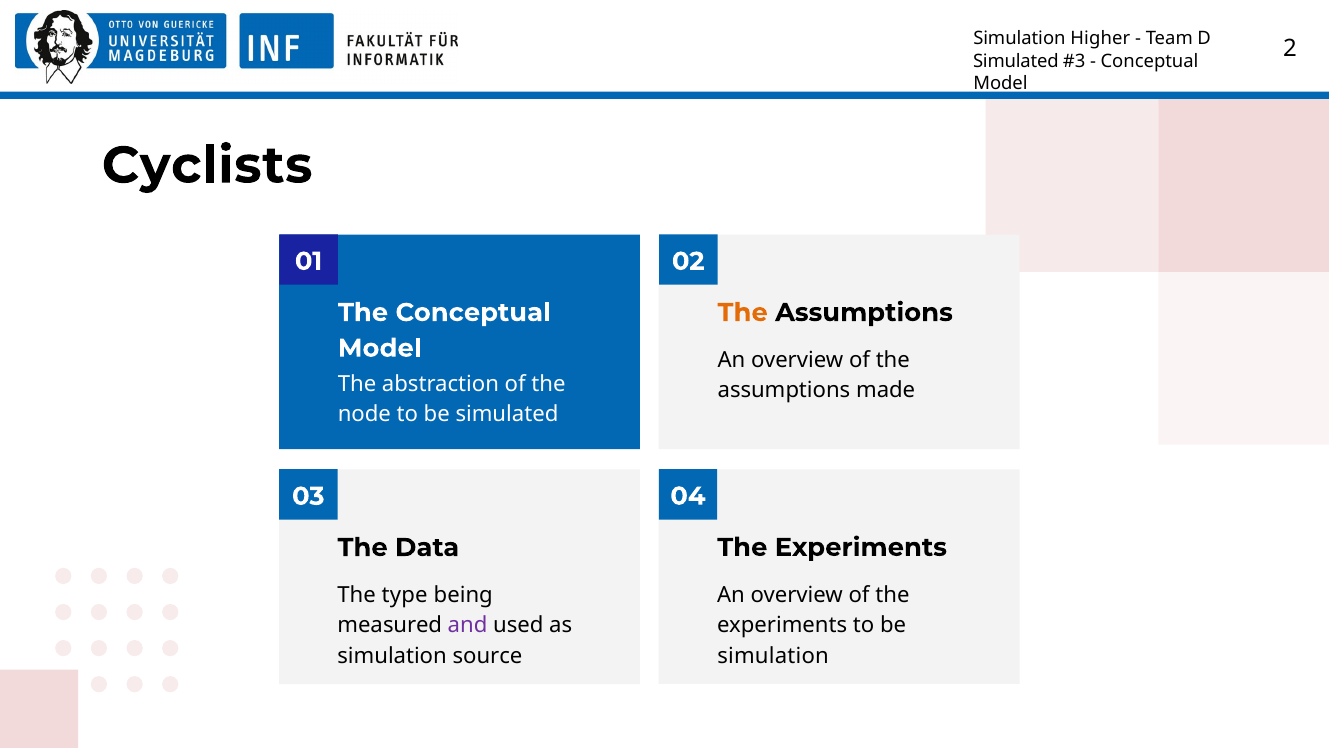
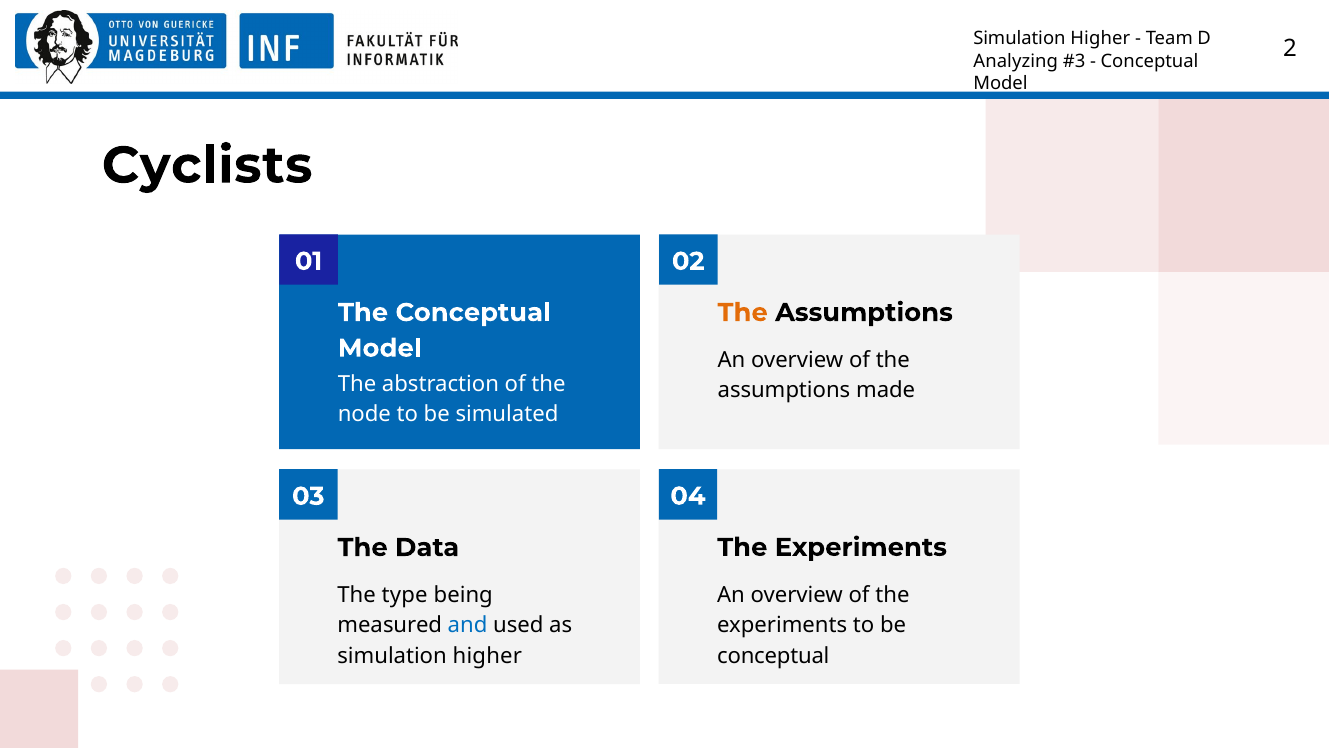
Simulated at (1016, 61): Simulated -> Analyzing
and colour: purple -> blue
simulation at (773, 656): simulation -> conceptual
source at (488, 656): source -> higher
